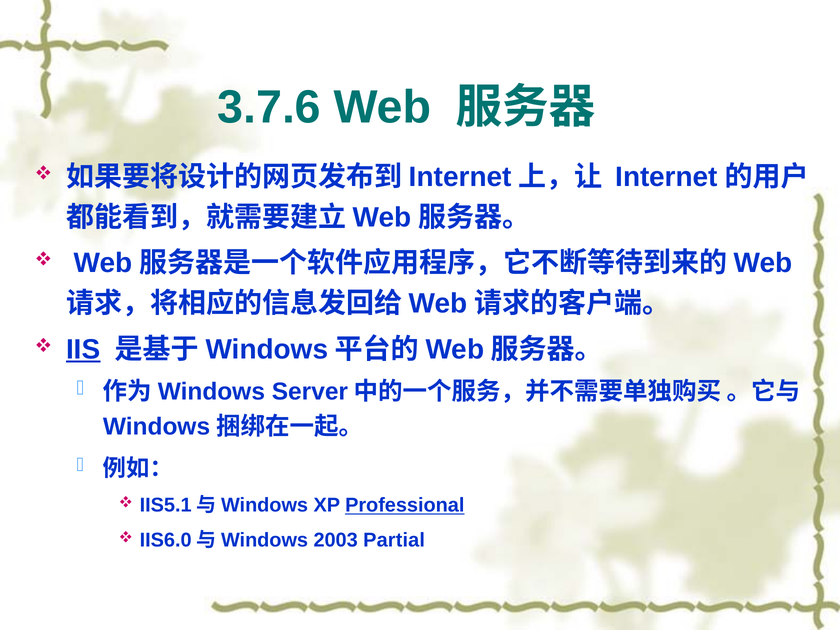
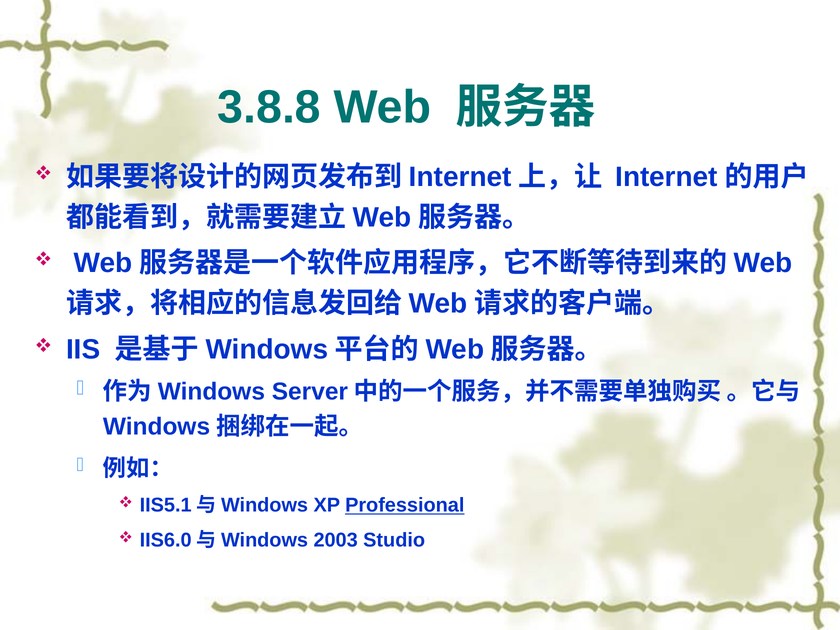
3.7.6: 3.7.6 -> 3.8.8
IIS underline: present -> none
Partial: Partial -> Studio
